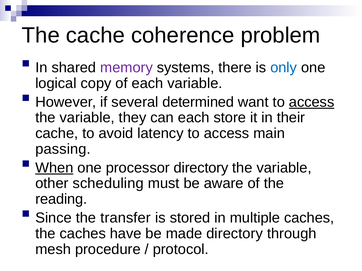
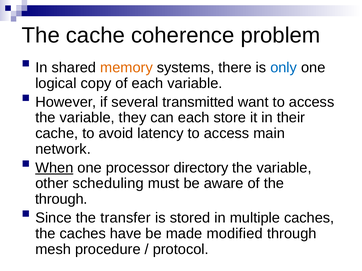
memory colour: purple -> orange
determined: determined -> transmitted
access at (312, 102) underline: present -> none
passing: passing -> network
reading at (61, 200): reading -> through
made directory: directory -> modified
